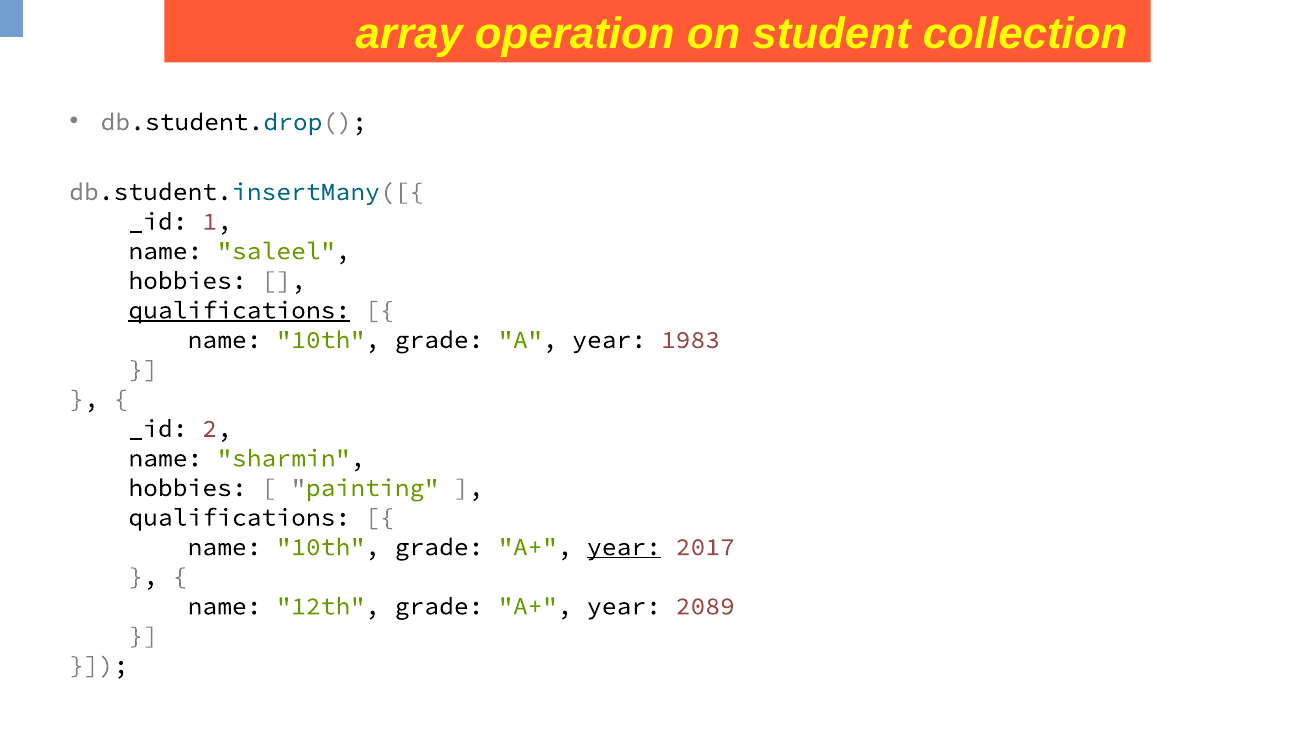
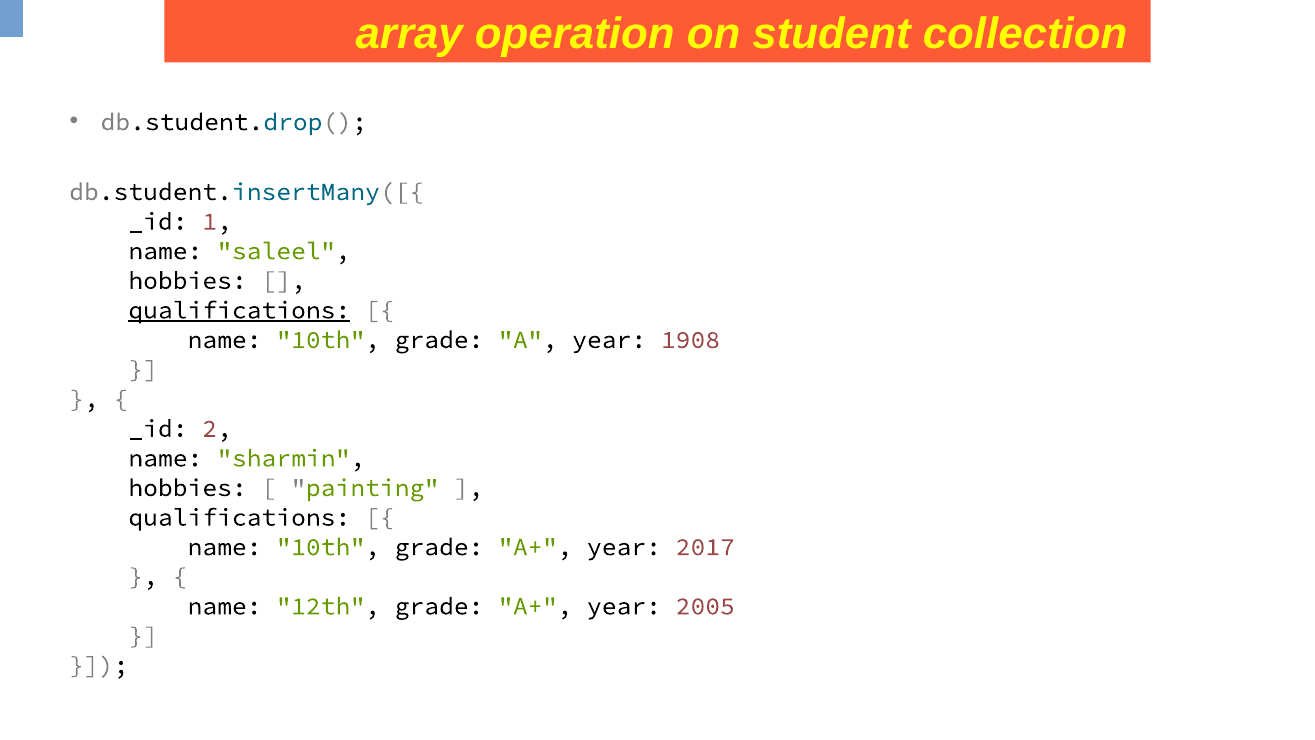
1983: 1983 -> 1908
year at (624, 547) underline: present -> none
2089: 2089 -> 2005
